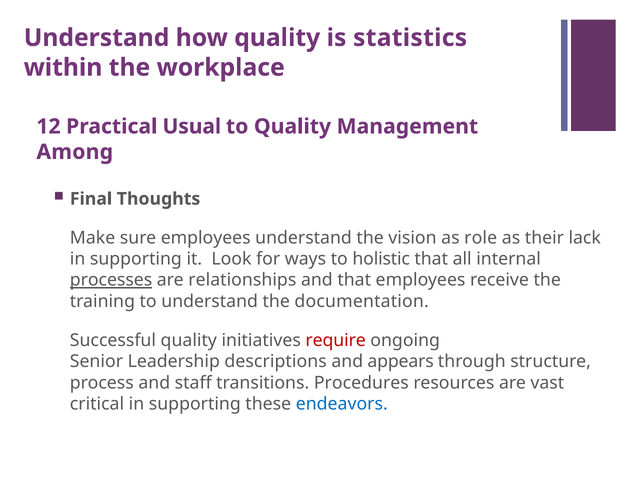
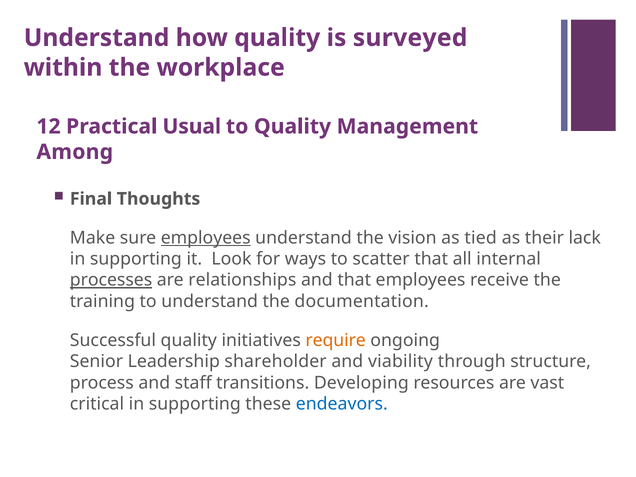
statistics: statistics -> surveyed
employees at (206, 238) underline: none -> present
role: role -> tied
holistic: holistic -> scatter
require colour: red -> orange
descriptions: descriptions -> shareholder
appears: appears -> viability
Procedures: Procedures -> Developing
